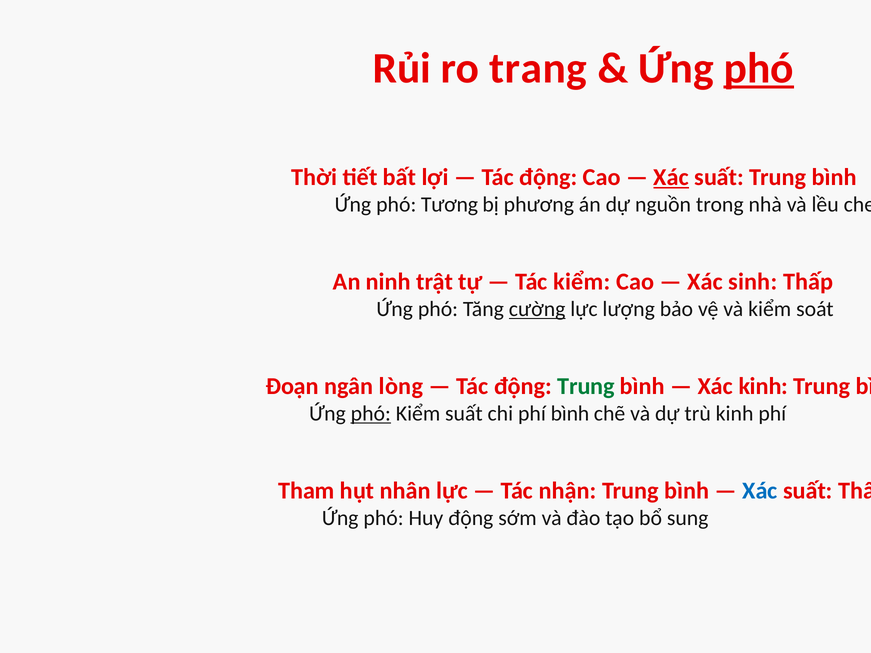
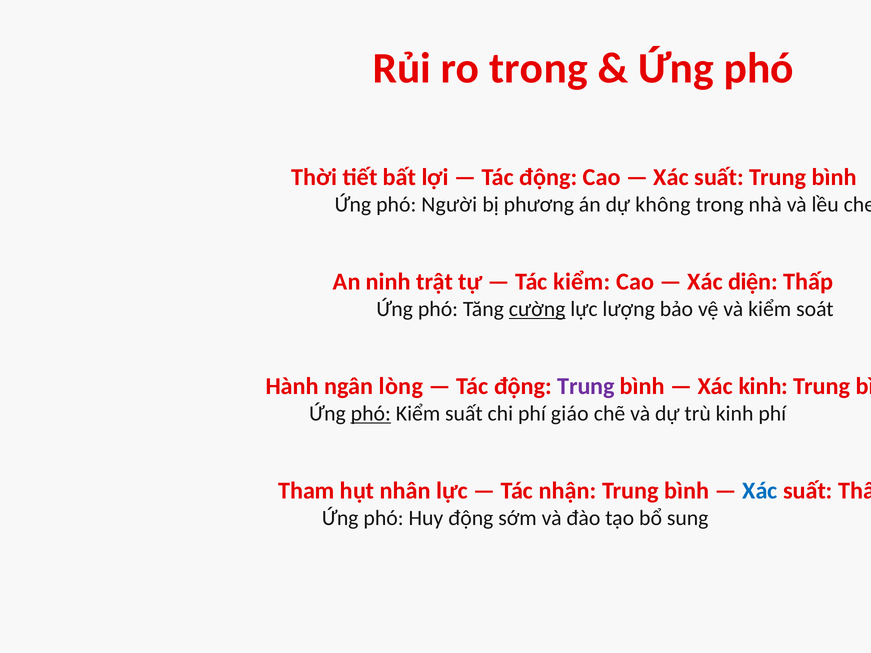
ro trang: trang -> trong
phó at (759, 68) underline: present -> none
Xác at (671, 177) underline: present -> none
Tương: Tương -> Người
nguồn: nguồn -> không
sinh: sinh -> diện
Đoạn: Đoạn -> Hành
Trung at (586, 386) colour: green -> purple
phí bình: bình -> giáo
